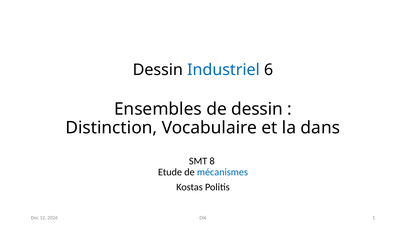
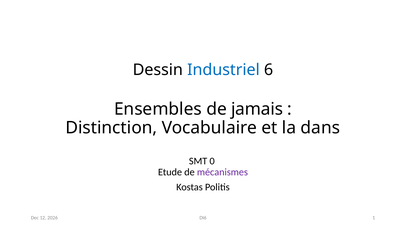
de dessin: dessin -> jamais
8: 8 -> 0
mécanismes colour: blue -> purple
